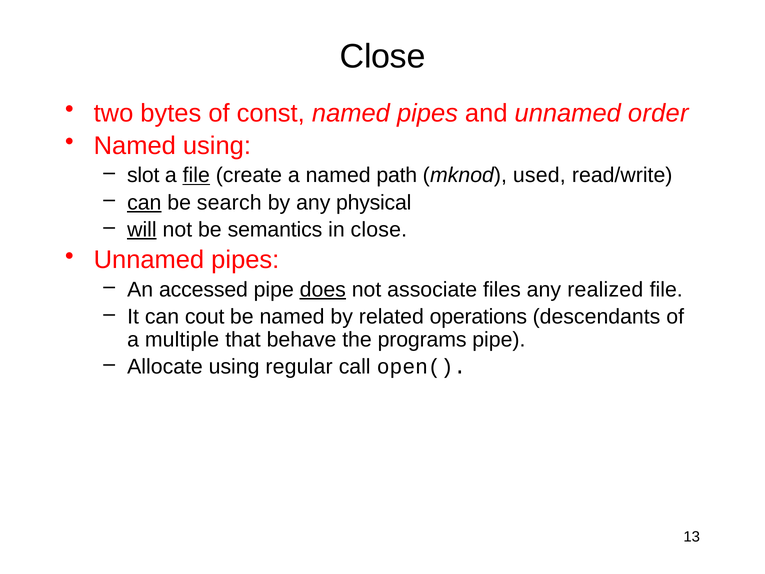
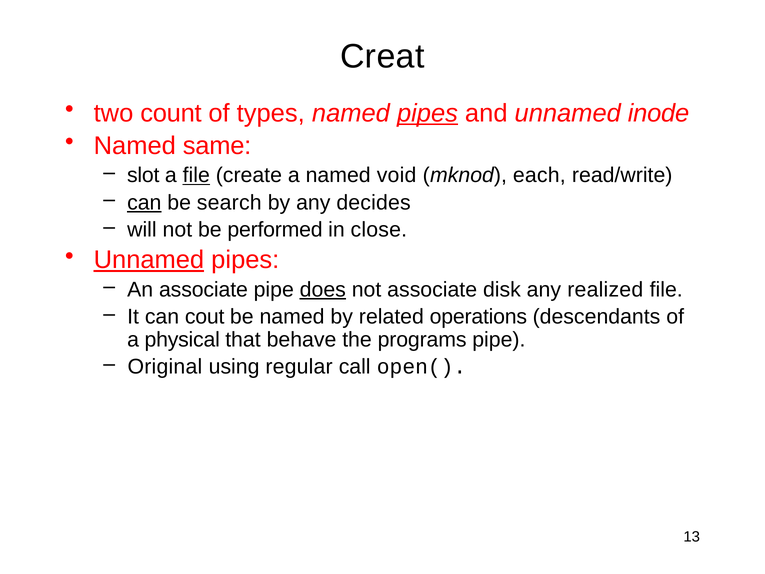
Close at (383, 57): Close -> Creat
bytes: bytes -> count
const: const -> types
pipes at (427, 113) underline: none -> present
order: order -> inode
Named using: using -> same
path: path -> void
used: used -> each
physical: physical -> decides
will underline: present -> none
semantics: semantics -> performed
Unnamed at (149, 260) underline: none -> present
An accessed: accessed -> associate
files: files -> disk
multiple: multiple -> physical
Allocate: Allocate -> Original
